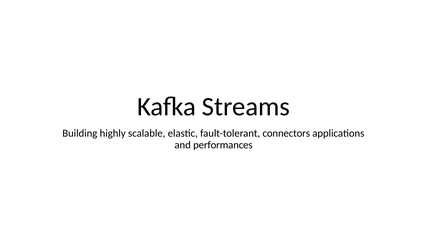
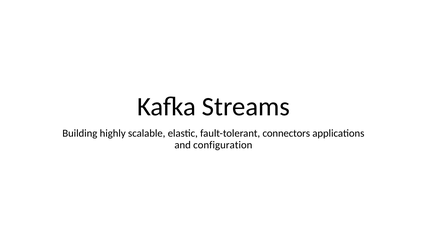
performances: performances -> configuration
